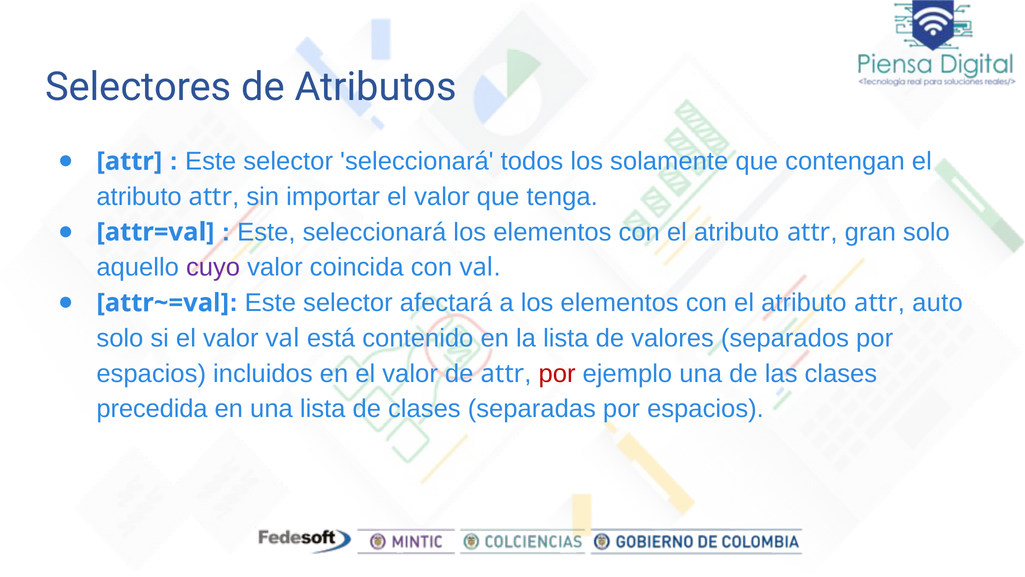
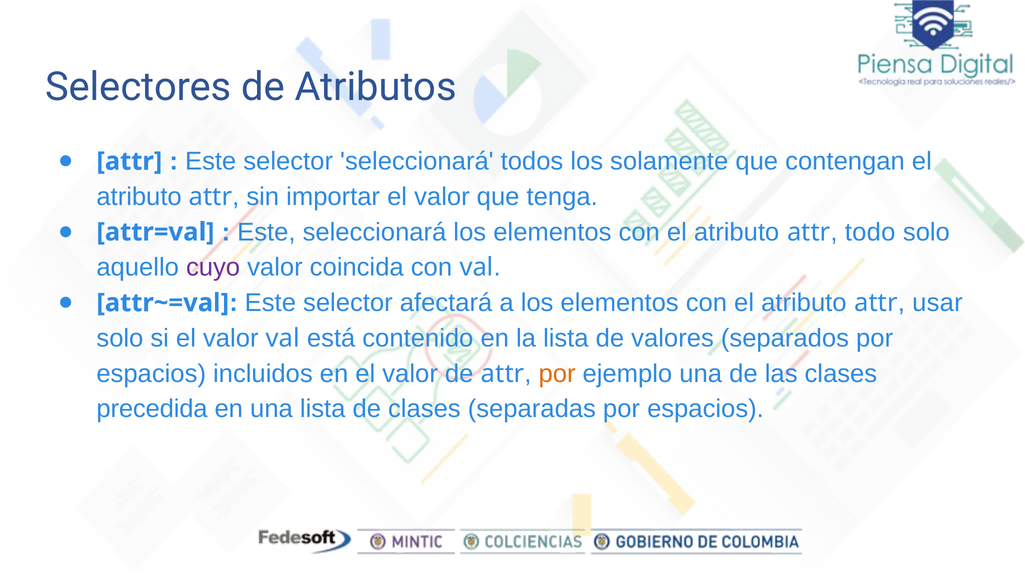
gran: gran -> todo
auto: auto -> usar
por at (557, 373) colour: red -> orange
